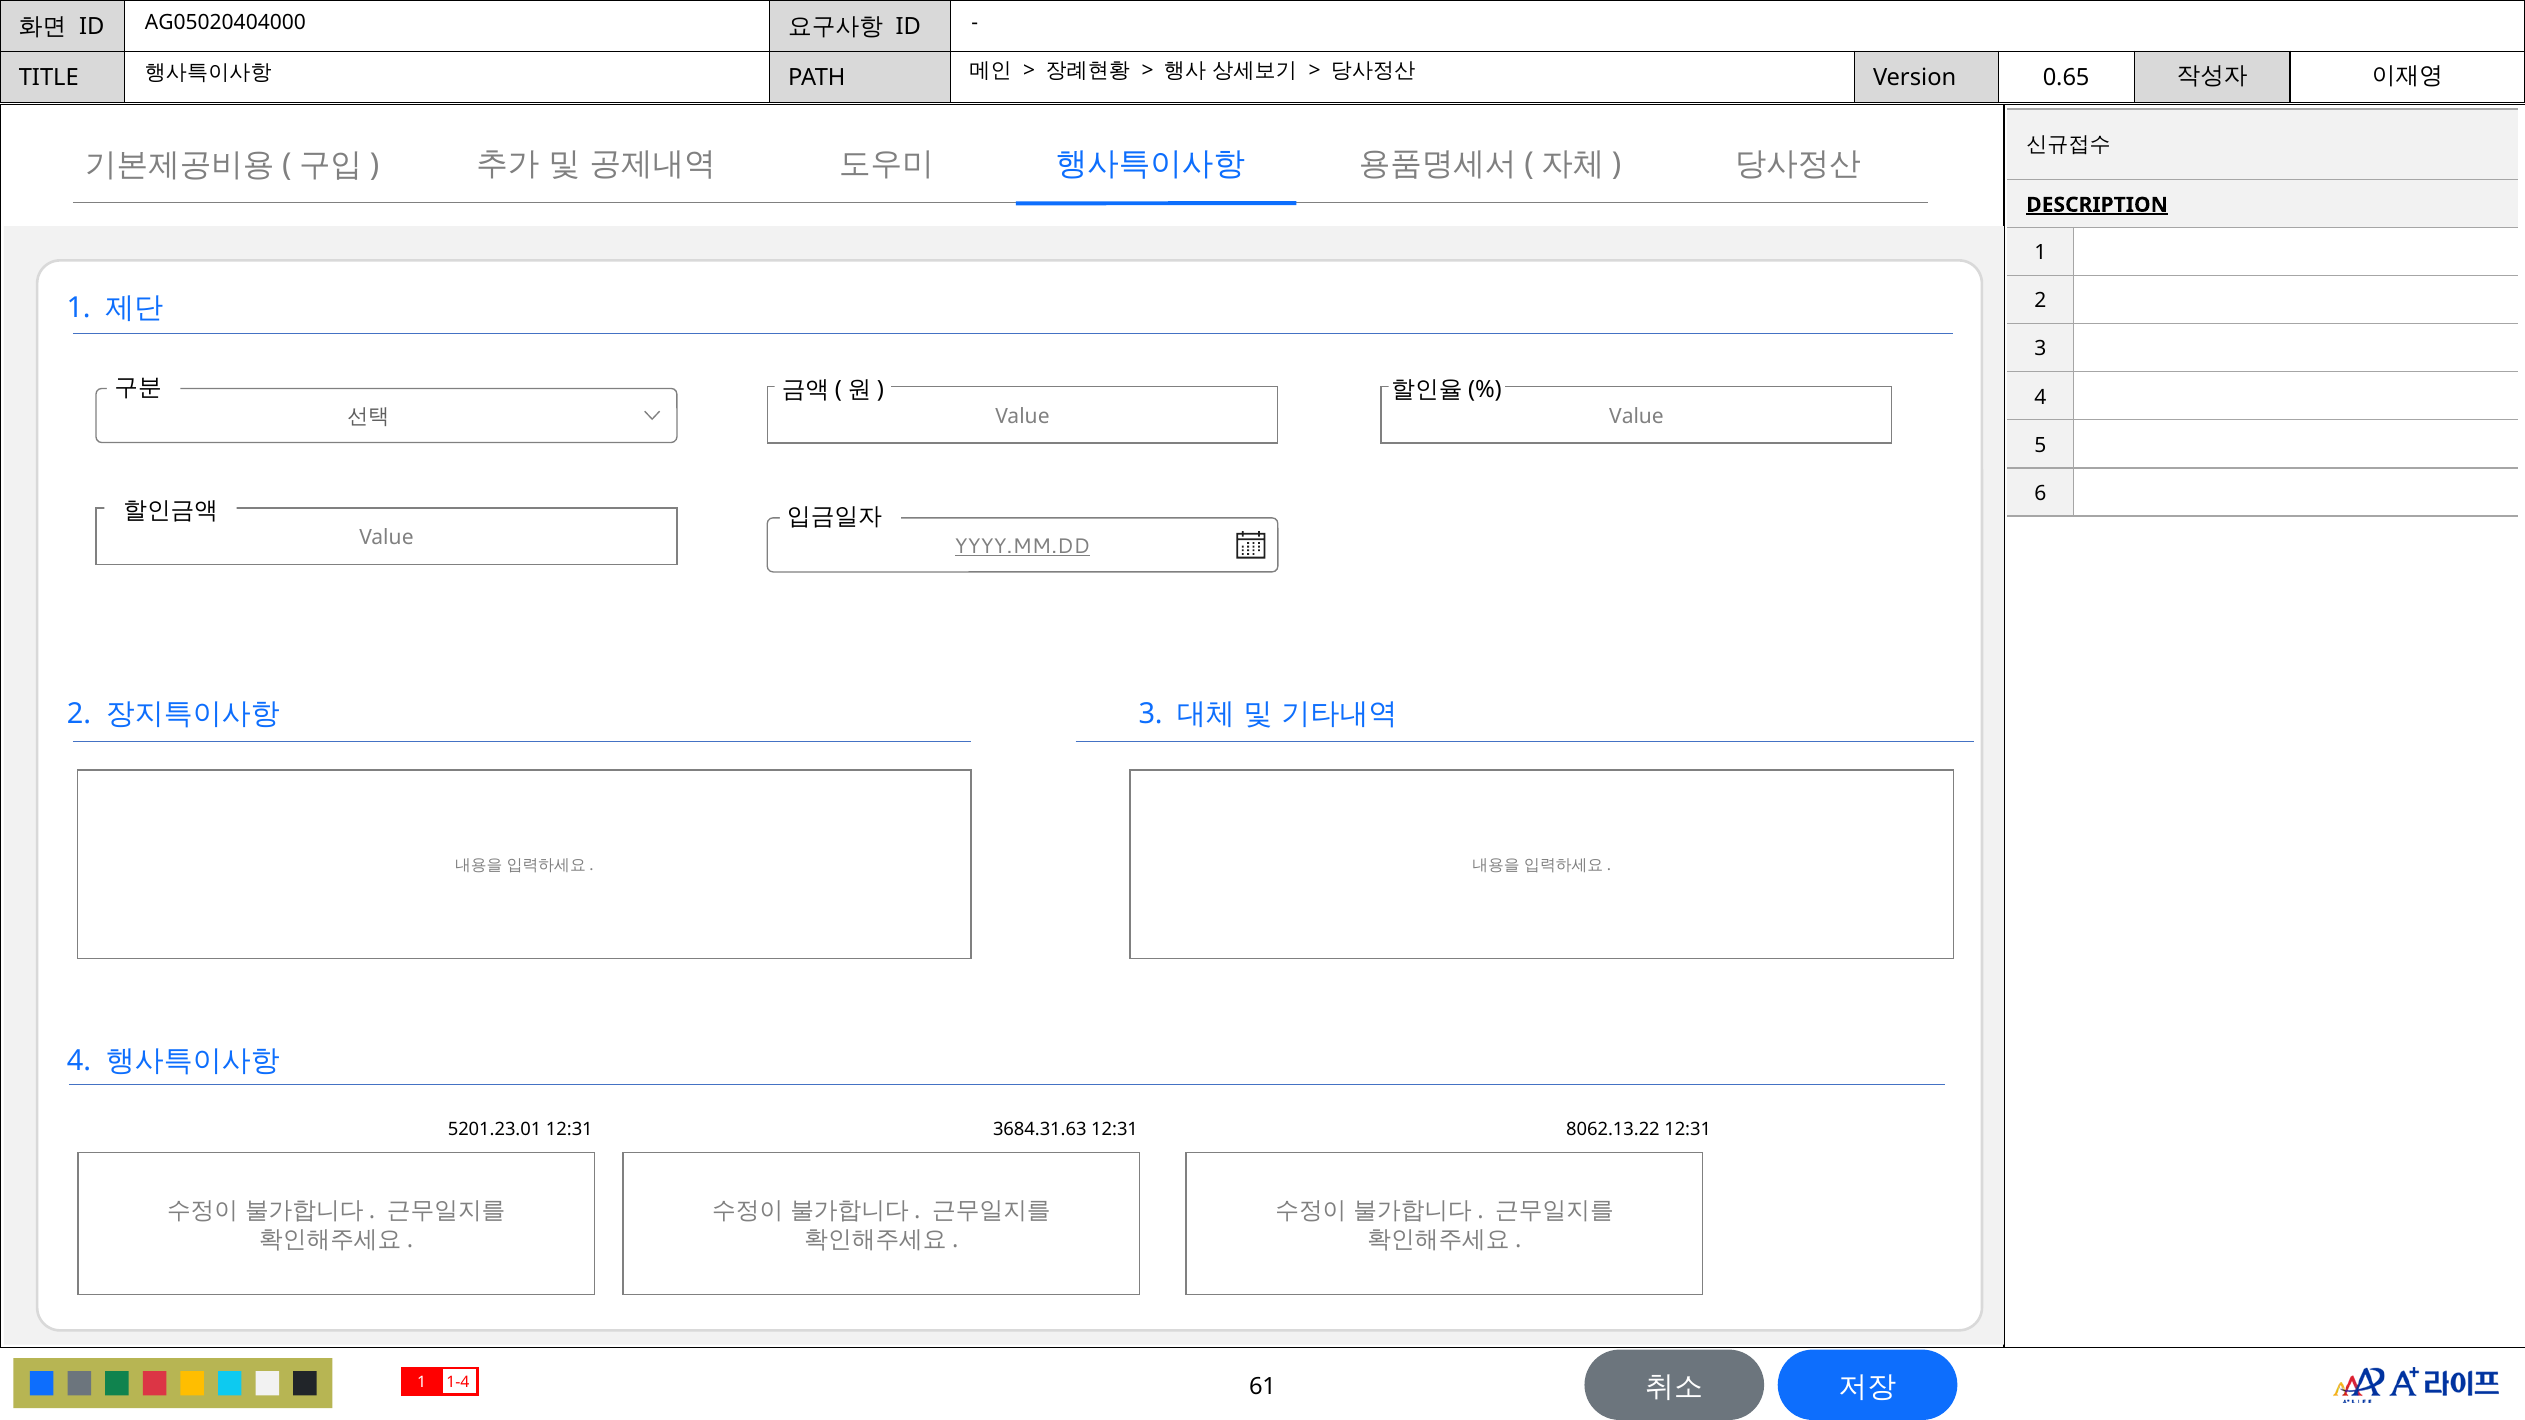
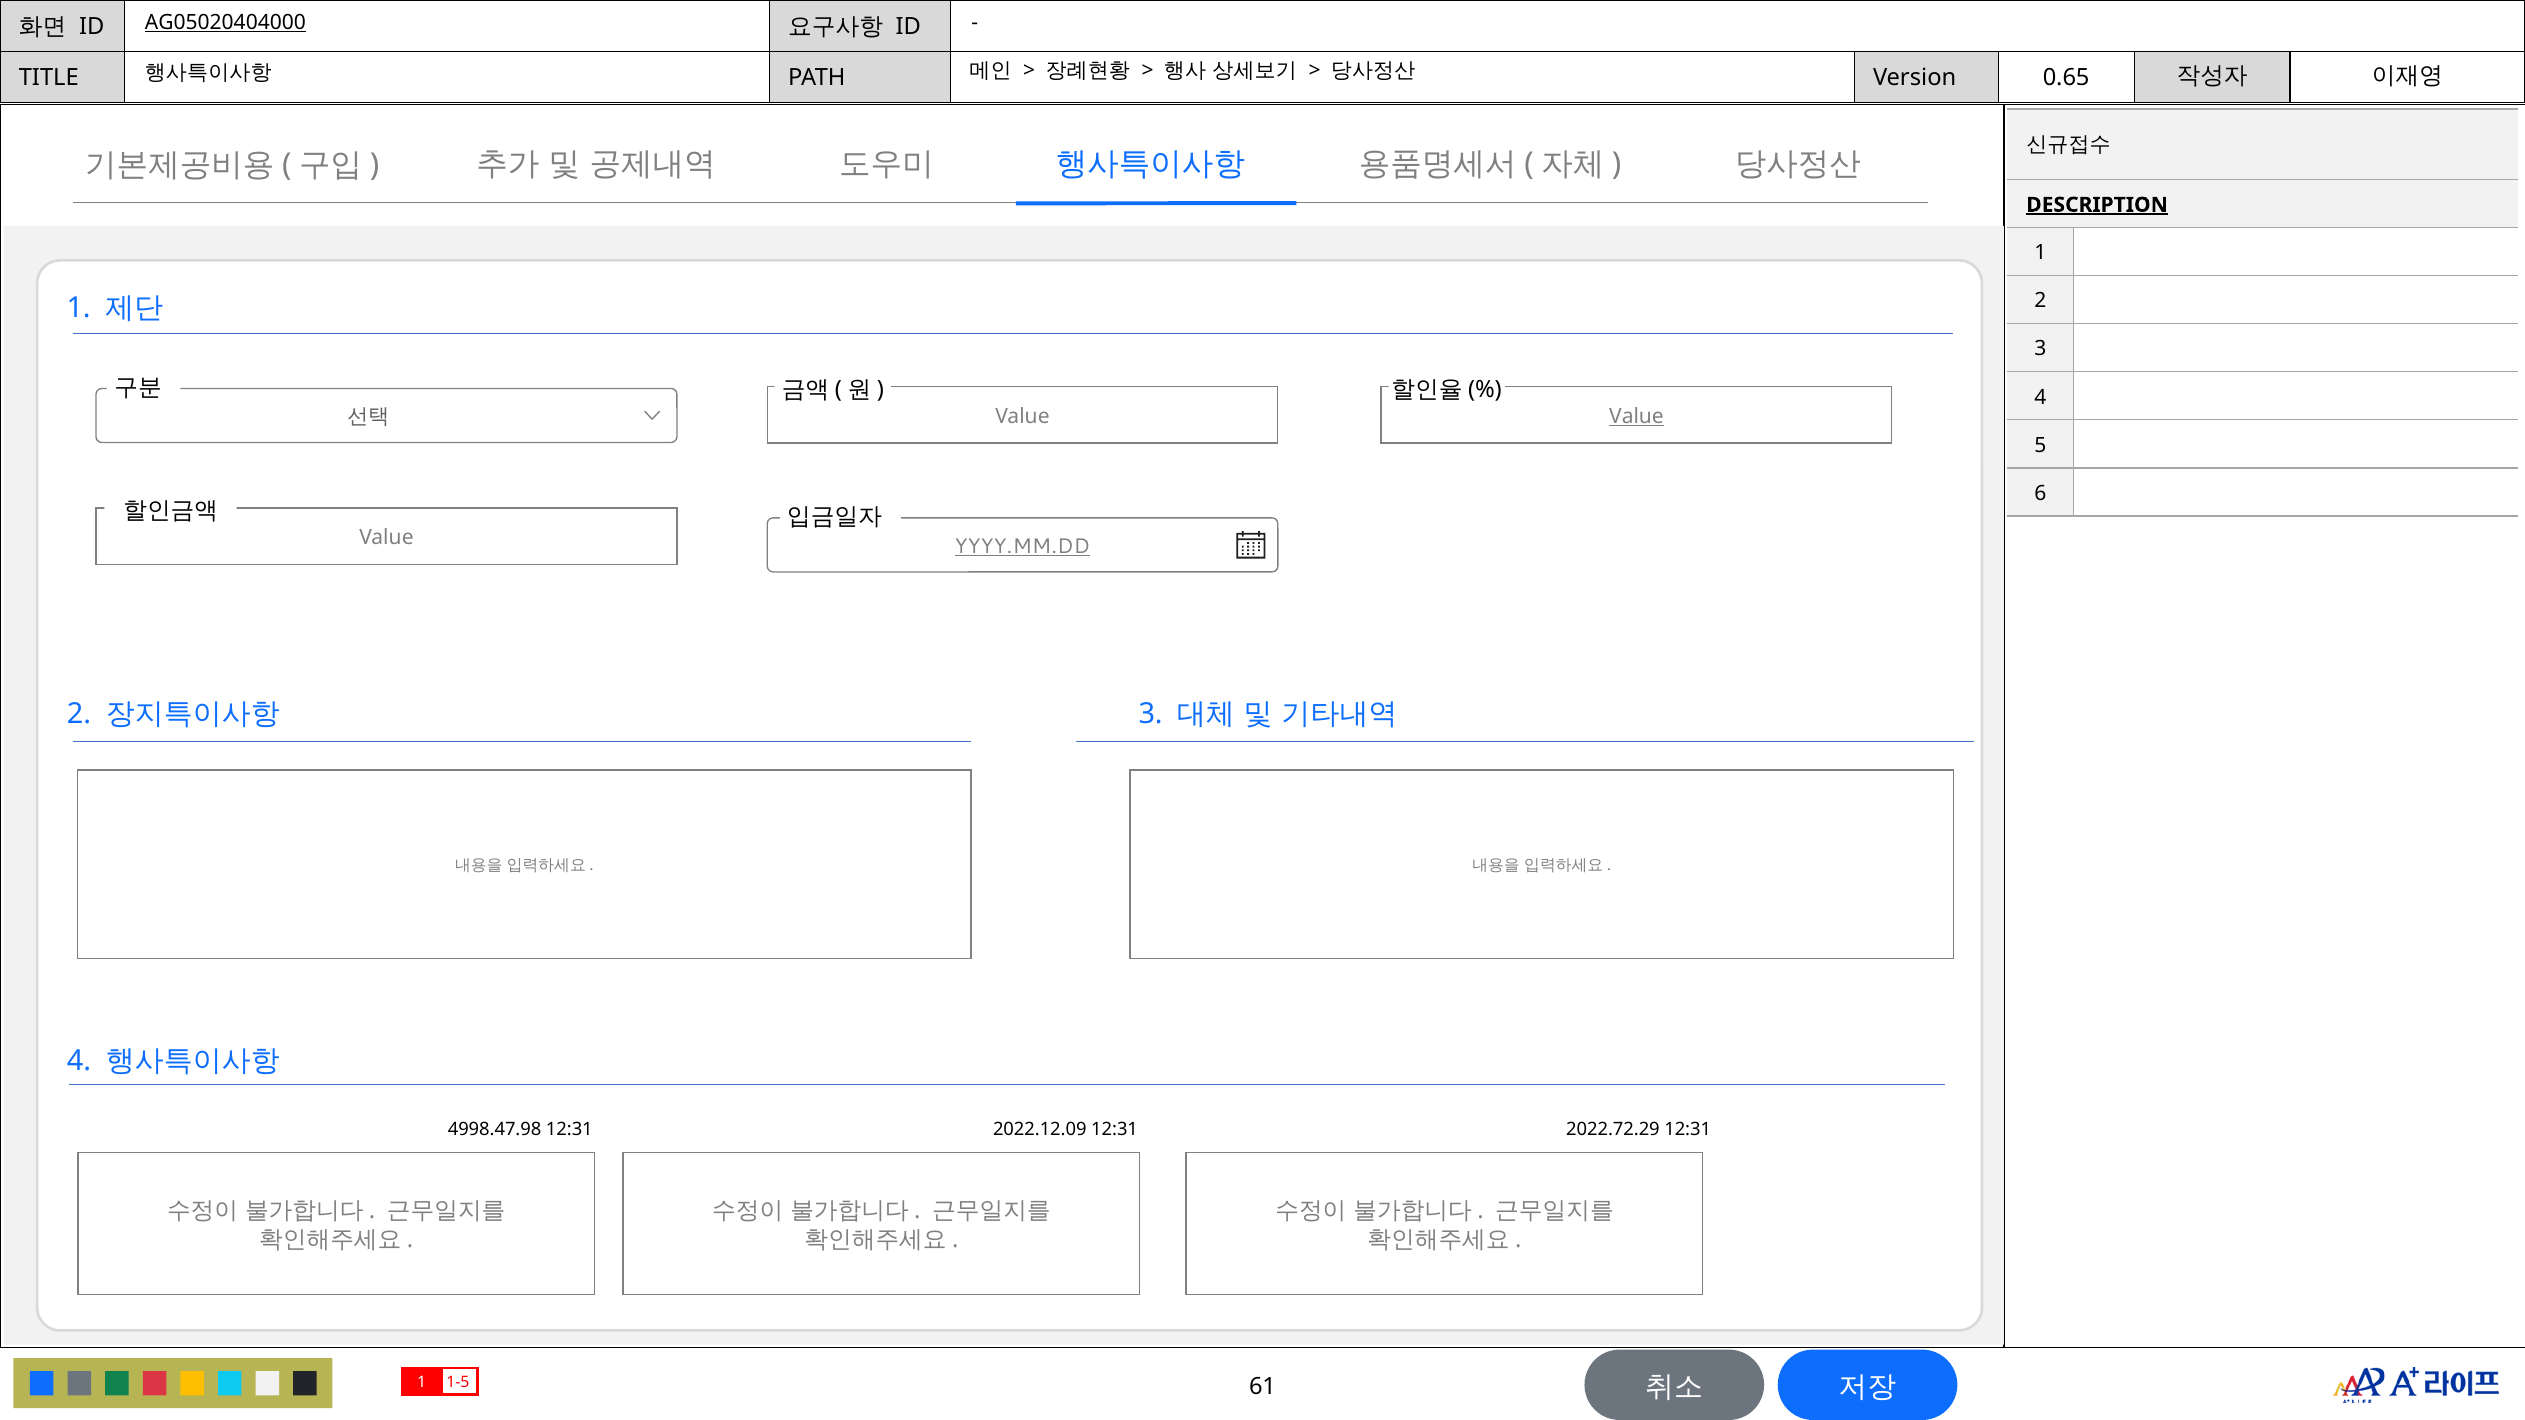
AG05020404000 underline: none -> present
Value at (1636, 416) underline: none -> present
5201.23.01: 5201.23.01 -> 4998.47.98
3684.31.63: 3684.31.63 -> 2022.12.09
8062.13.22: 8062.13.22 -> 2022.72.29
1-4: 1-4 -> 1-5
